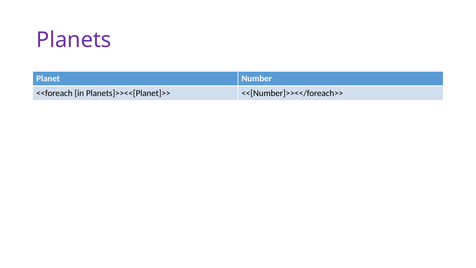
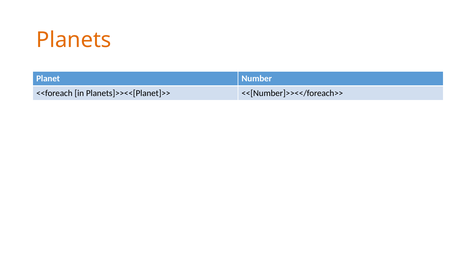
Planets colour: purple -> orange
